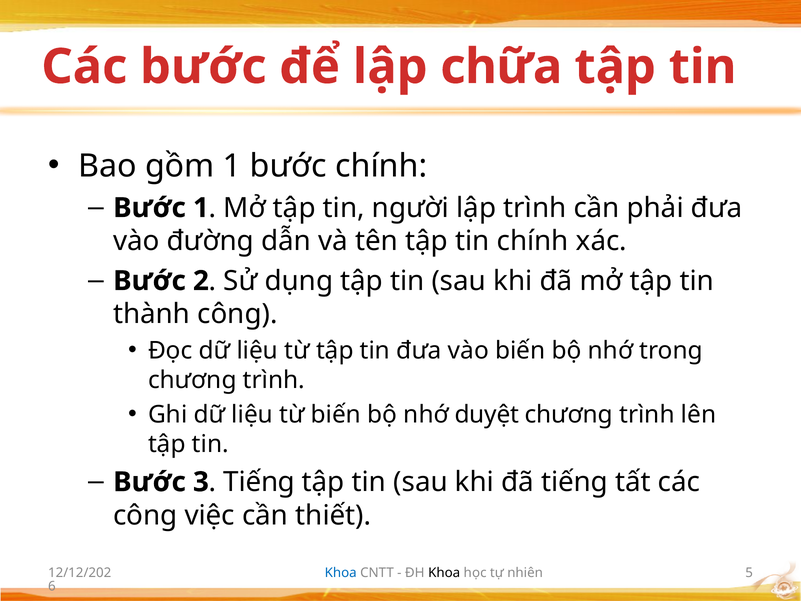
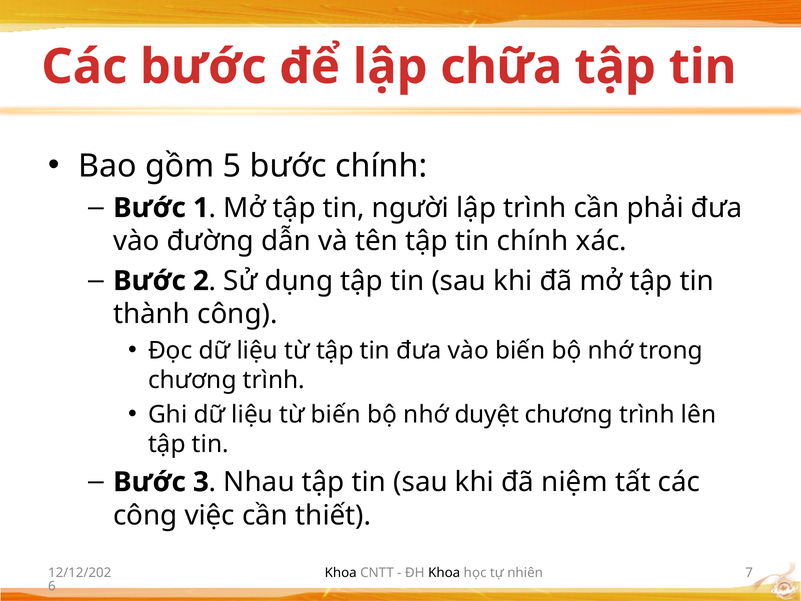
gồm 1: 1 -> 5
Tiếng at (259, 482): Tiếng -> Nhau
đã tiếng: tiếng -> niệm
Khoa at (341, 573) colour: blue -> black
5: 5 -> 7
